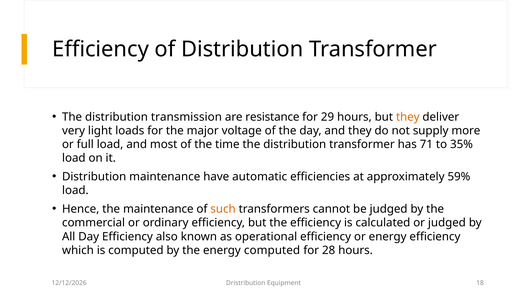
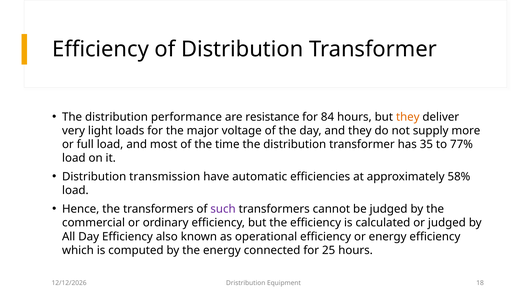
transmission: transmission -> performance
29: 29 -> 84
71: 71 -> 35
35%: 35% -> 77%
Distribution maintenance: maintenance -> transmission
59%: 59% -> 58%
the maintenance: maintenance -> transformers
such colour: orange -> purple
energy computed: computed -> connected
28: 28 -> 25
